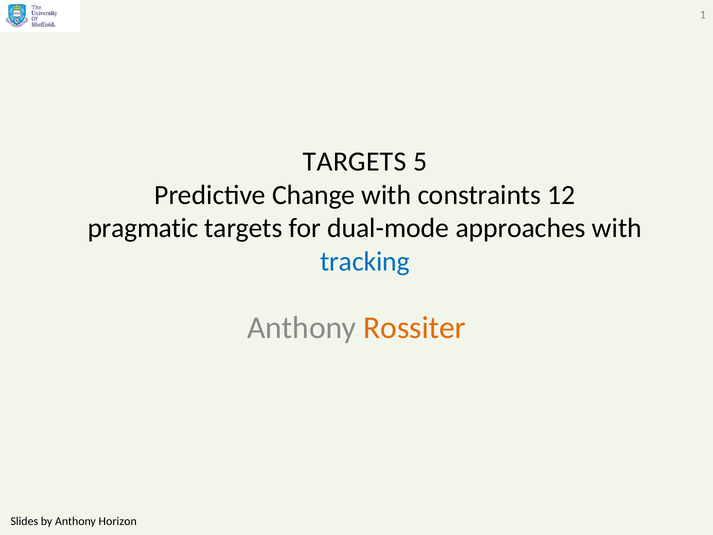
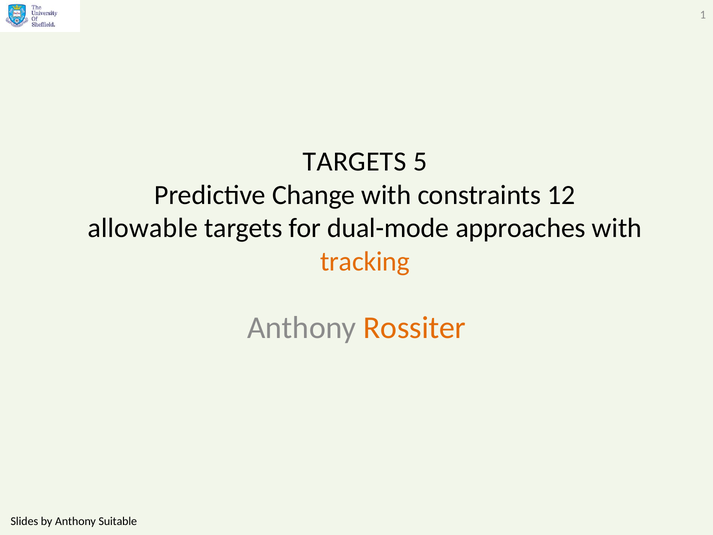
pragmatic: pragmatic -> allowable
tracking colour: blue -> orange
Horizon: Horizon -> Suitable
